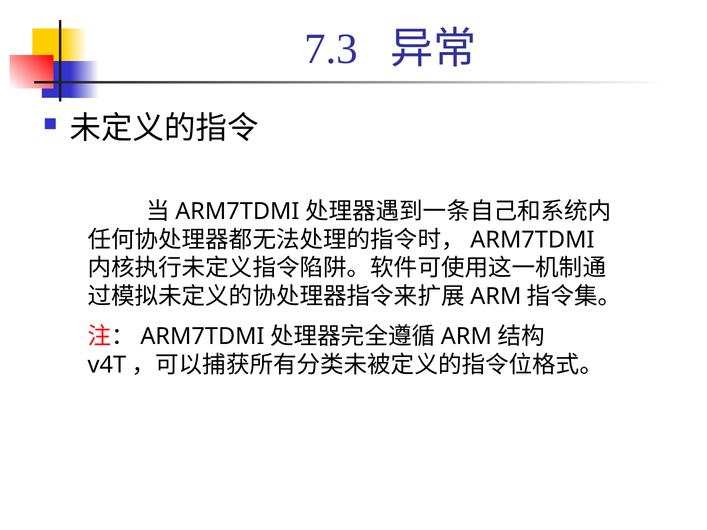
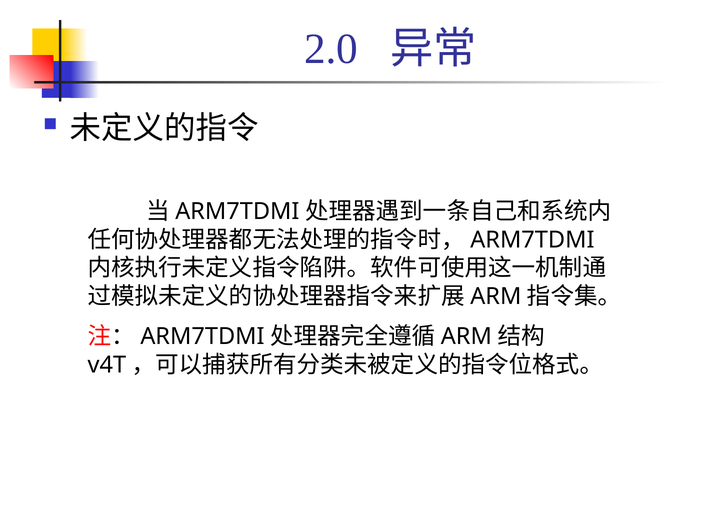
7.3: 7.3 -> 2.0
